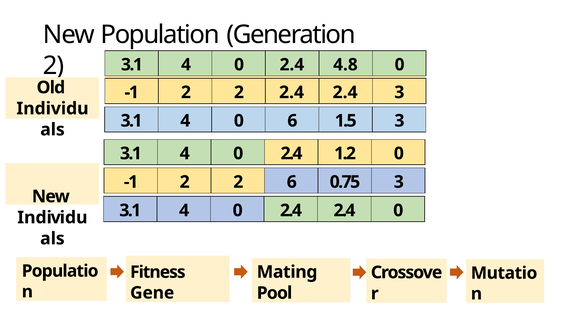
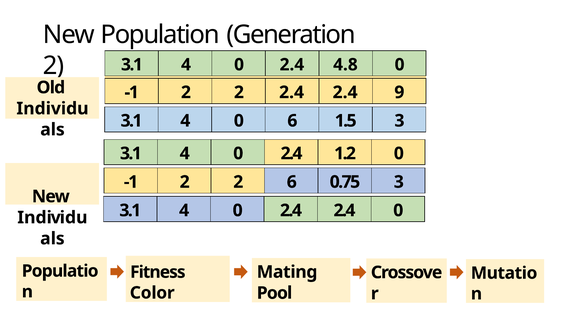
2.4 3: 3 -> 9
Gene: Gene -> Color
